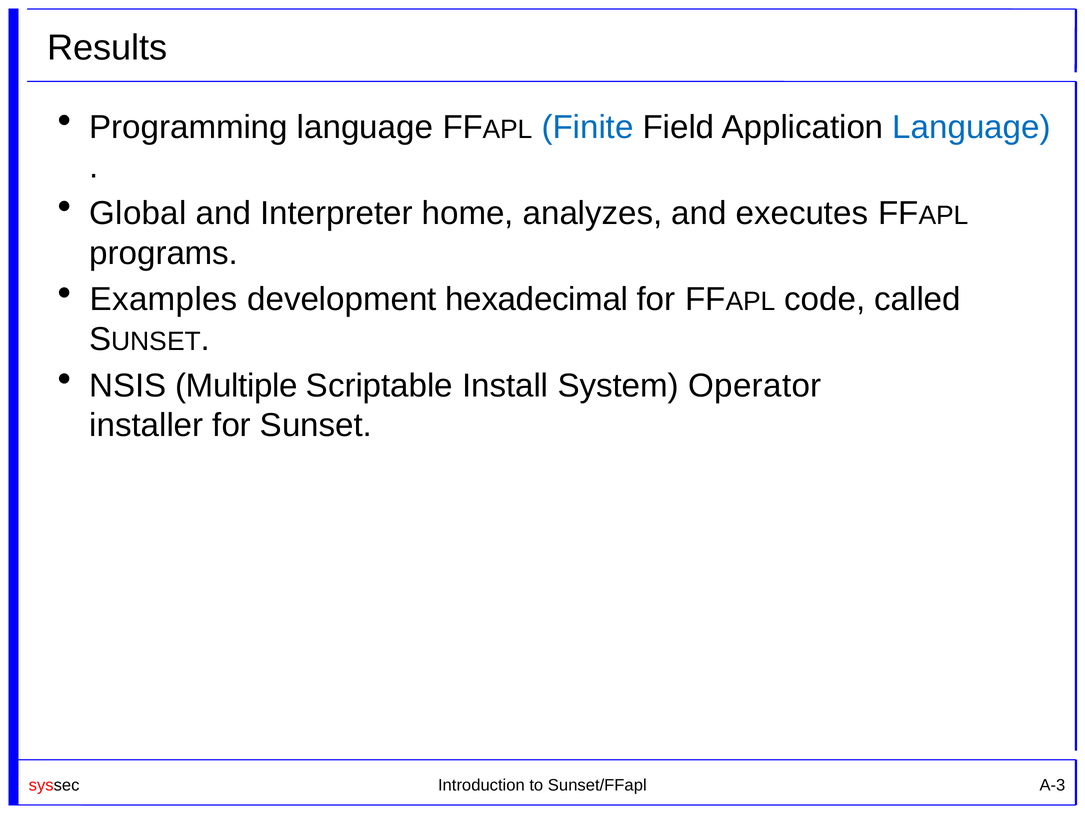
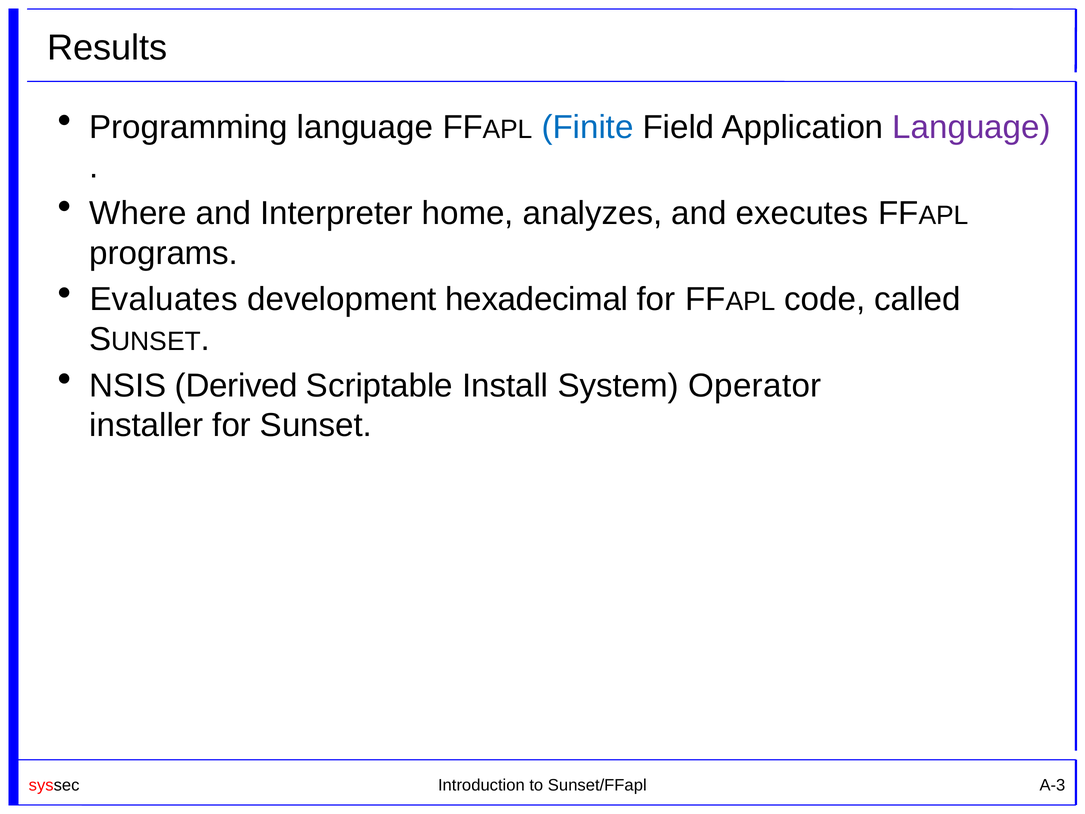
Language at (972, 127) colour: blue -> purple
Global: Global -> Where
Examples: Examples -> Evaluates
Multiple: Multiple -> Derived
